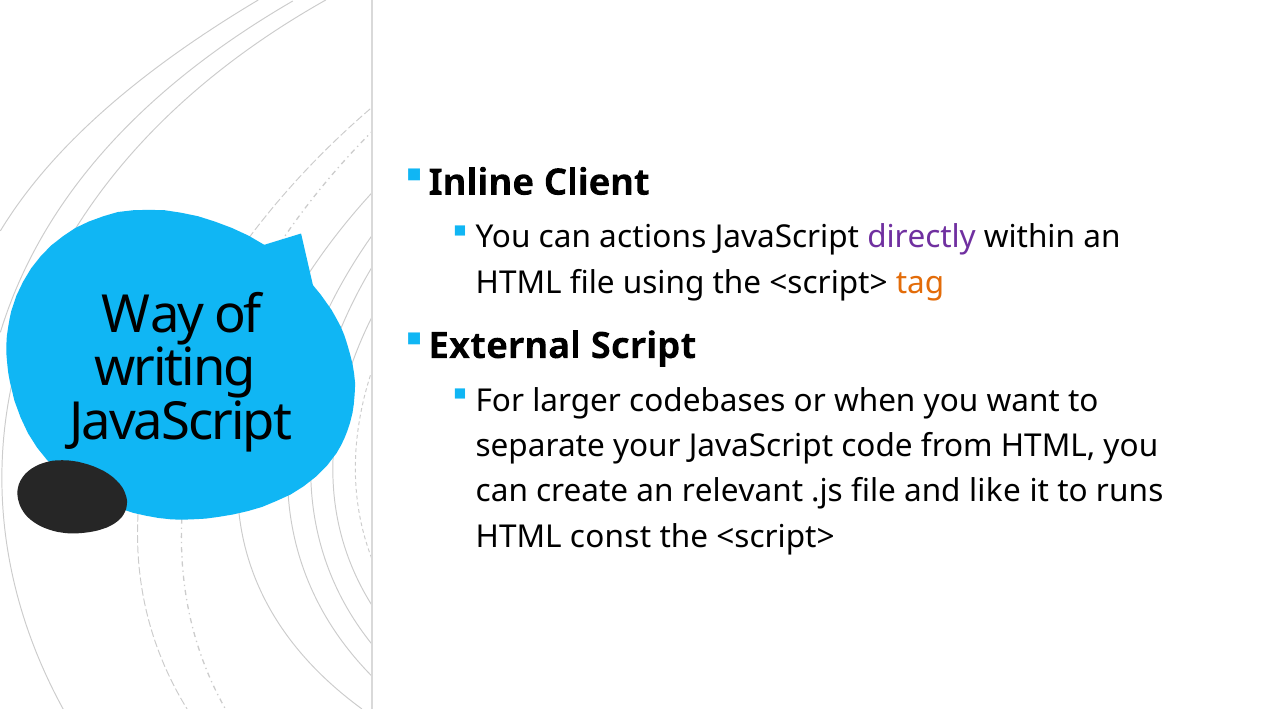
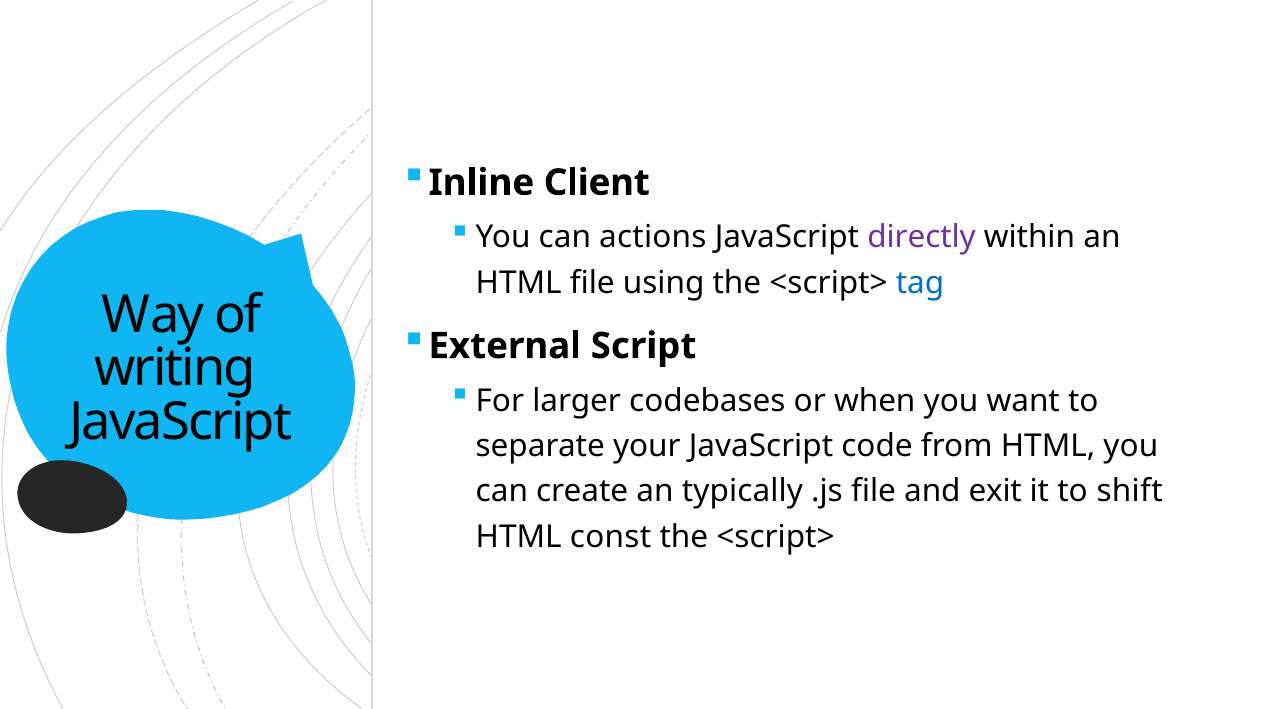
tag colour: orange -> blue
relevant: relevant -> typically
like: like -> exit
runs: runs -> shift
